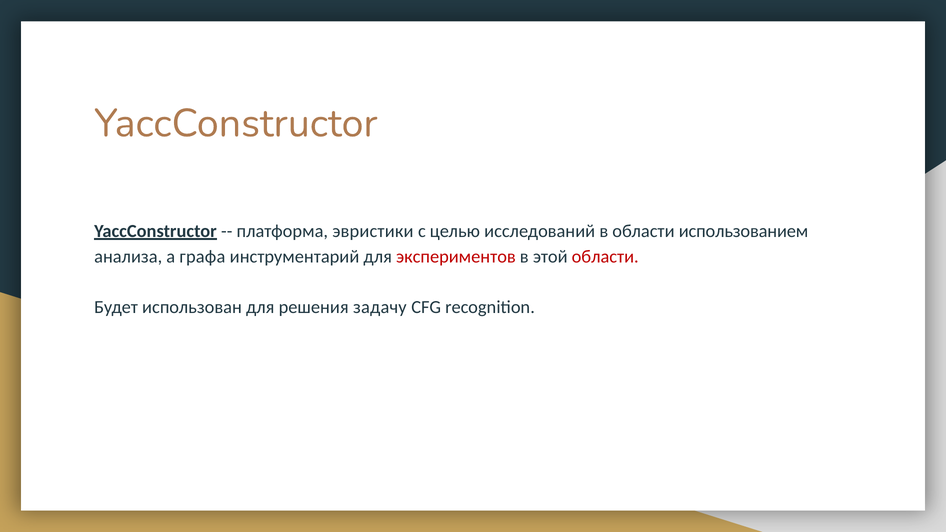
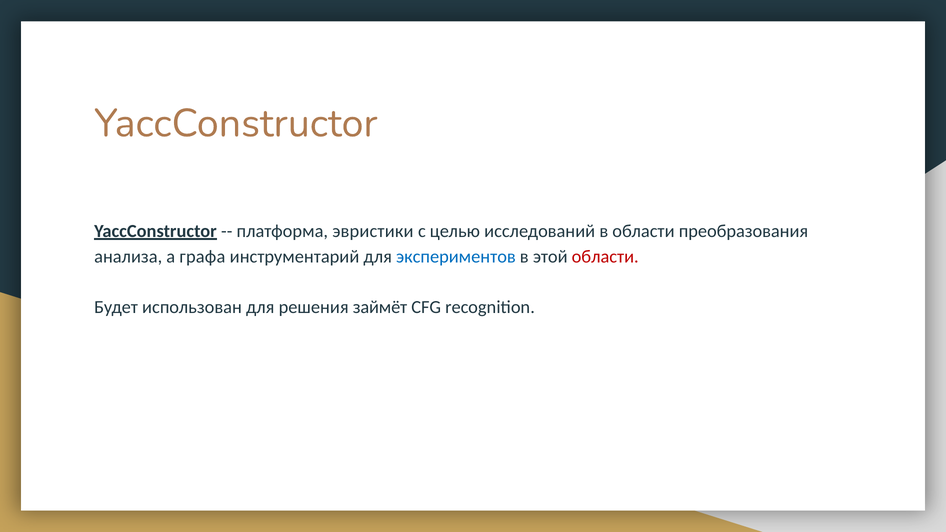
использованием: использованием -> преобразования
экспериментов colour: red -> blue
задачу: задачу -> займёт
